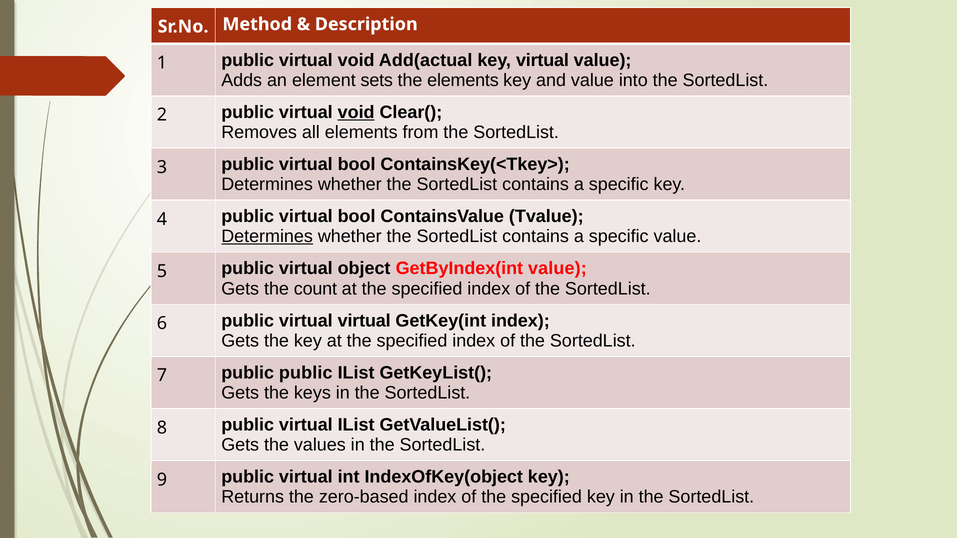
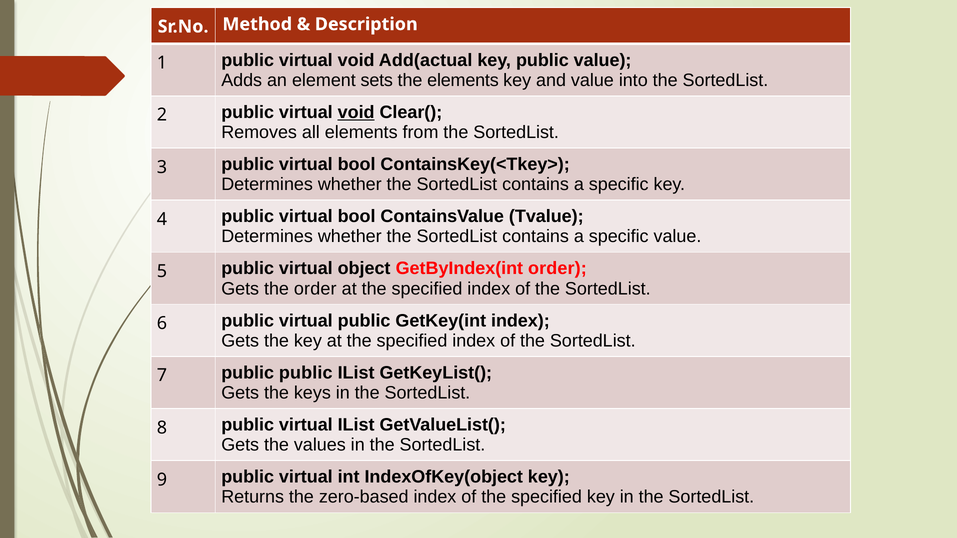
key virtual: virtual -> public
Determines at (267, 237) underline: present -> none
GetByIndex(int value: value -> order
the count: count -> order
virtual virtual: virtual -> public
